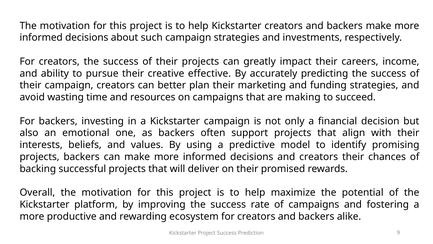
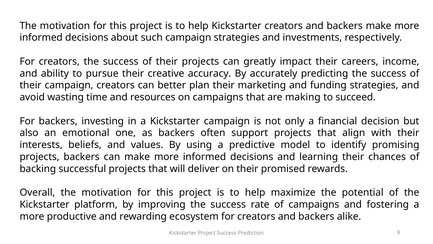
effective: effective -> accuracy
and creators: creators -> learning
